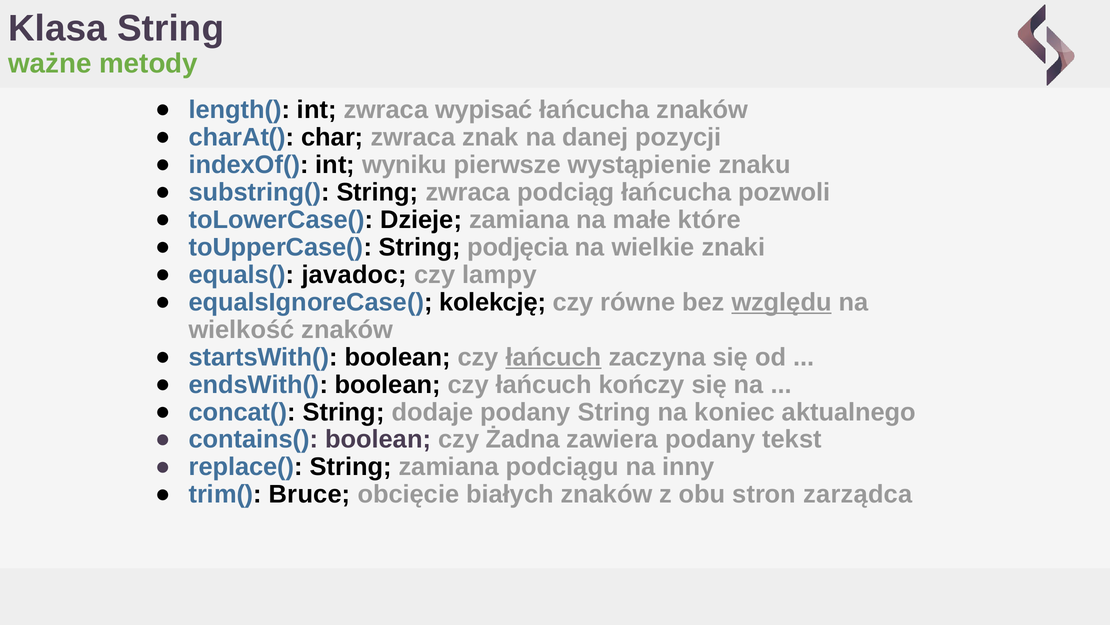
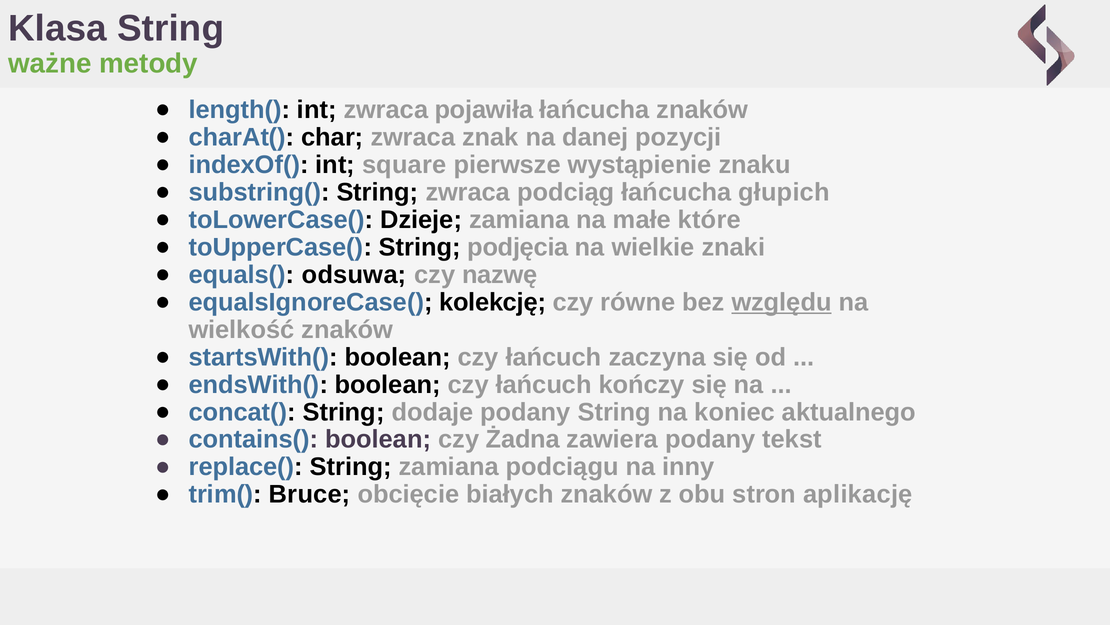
wypisać: wypisać -> pojawiła
wyniku: wyniku -> square
pozwoli: pozwoli -> głupich
javadoc: javadoc -> odsuwa
lampy: lampy -> nazwę
łańcuch at (554, 357) underline: present -> none
zarządca: zarządca -> aplikację
